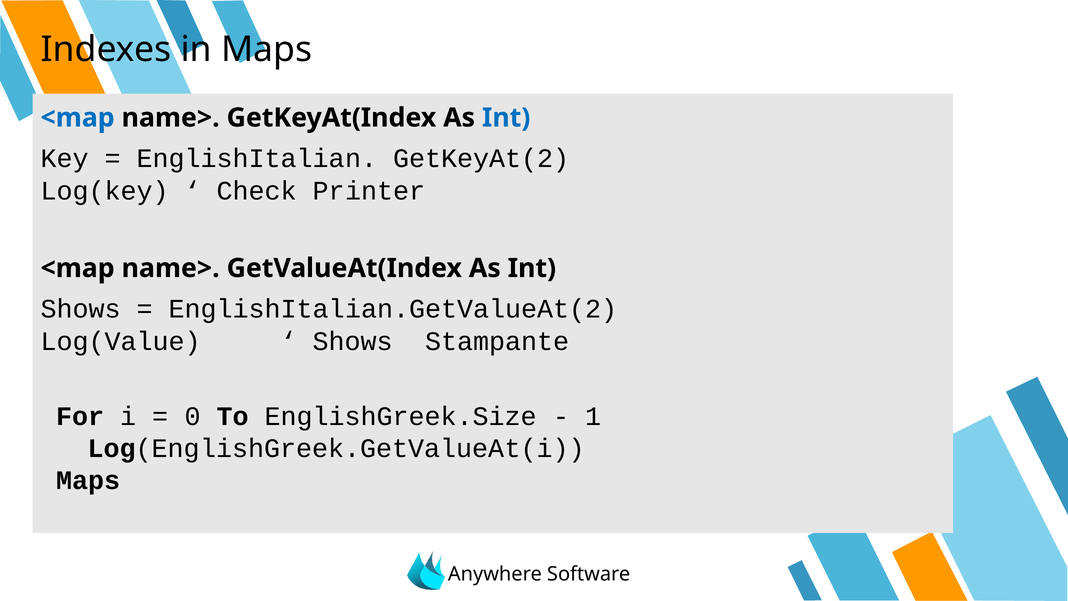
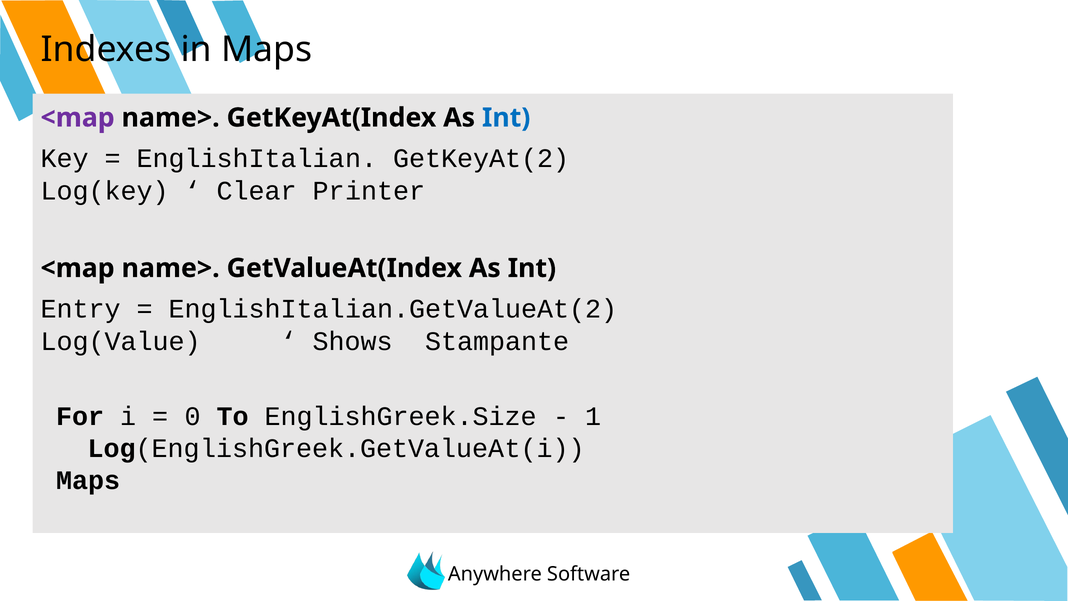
<map at (78, 118) colour: blue -> purple
Check: Check -> Clear
Shows at (81, 309): Shows -> Entry
